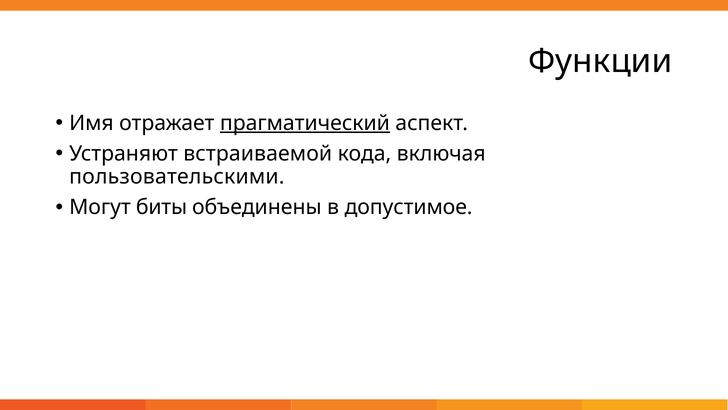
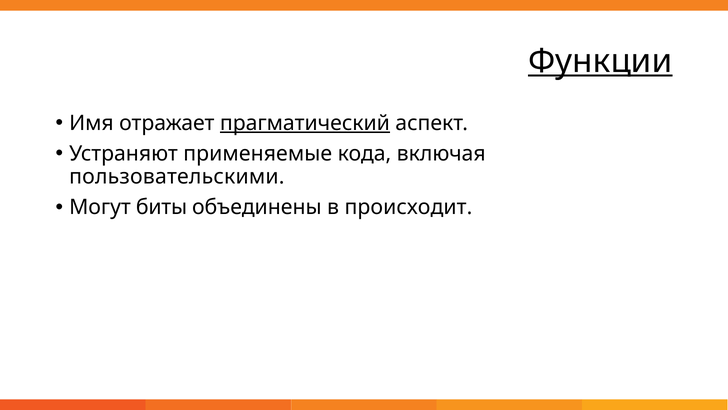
Функции underline: none -> present
встраиваемой: встраиваемой -> применяемые
допустимое: допустимое -> происходит
